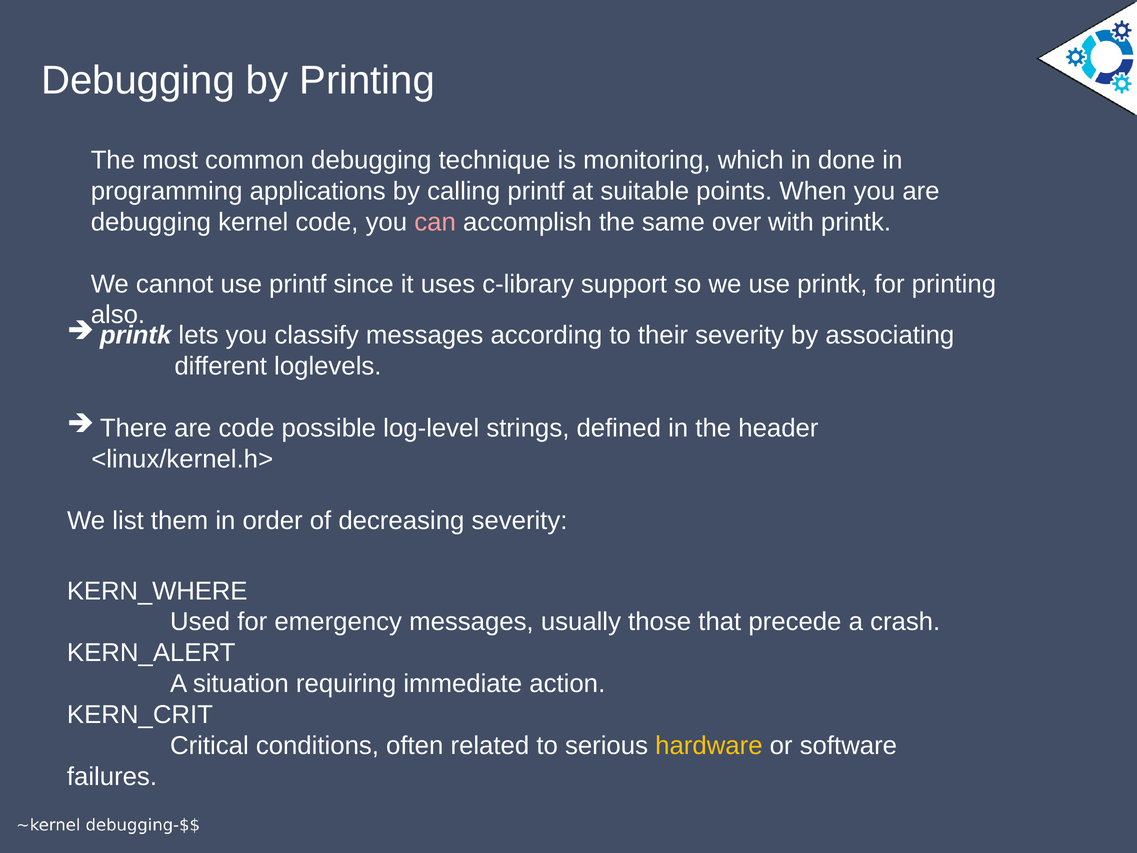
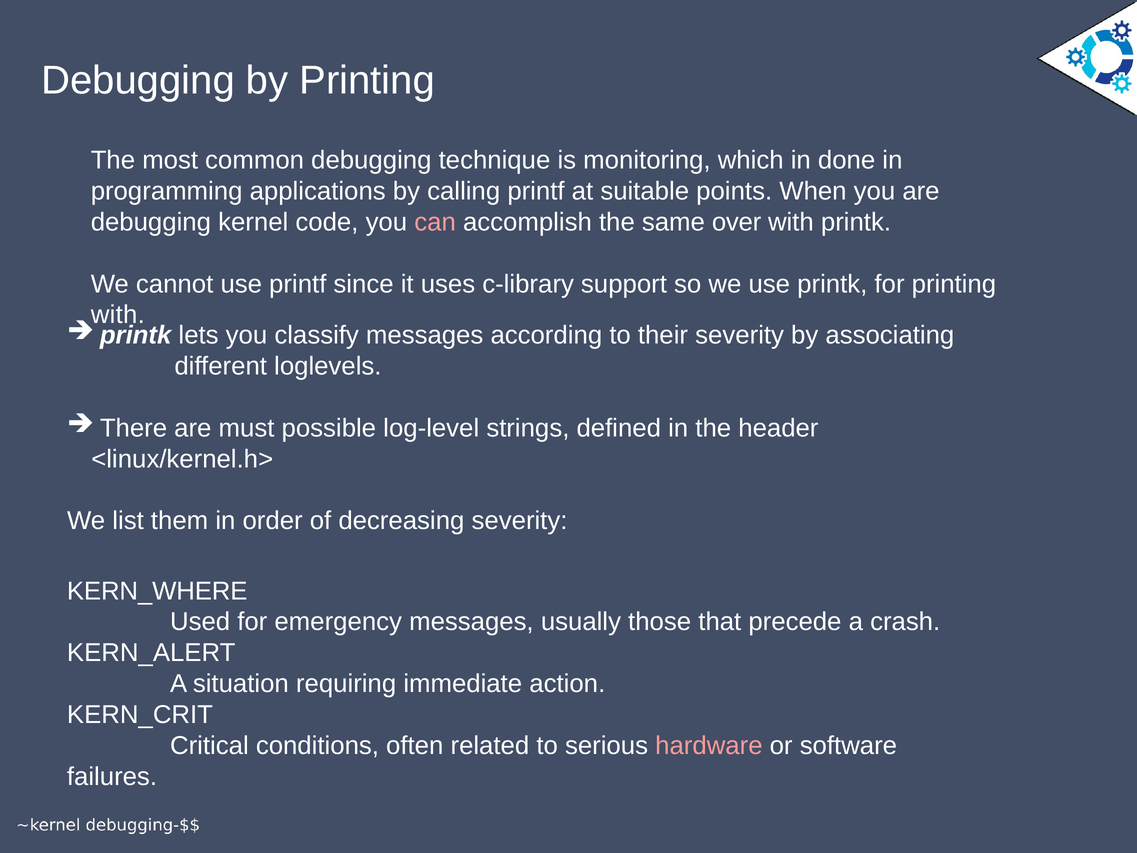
also at (118, 315): also -> with
are code: code -> must
hardware colour: yellow -> pink
